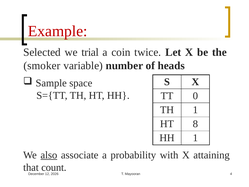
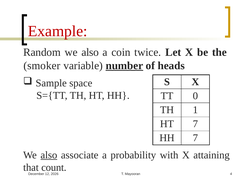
Selected: Selected -> Random
trial at (90, 52): trial -> also
number underline: none -> present
HT 8: 8 -> 7
HH 1: 1 -> 7
